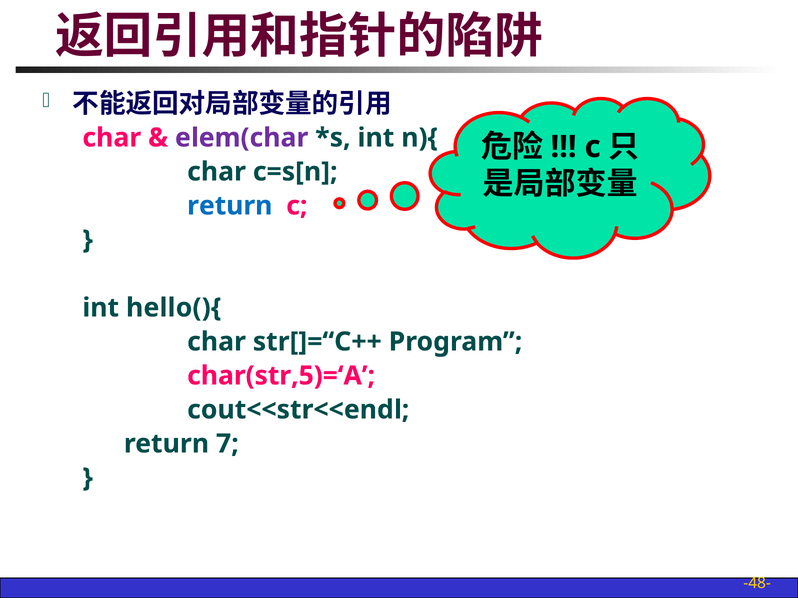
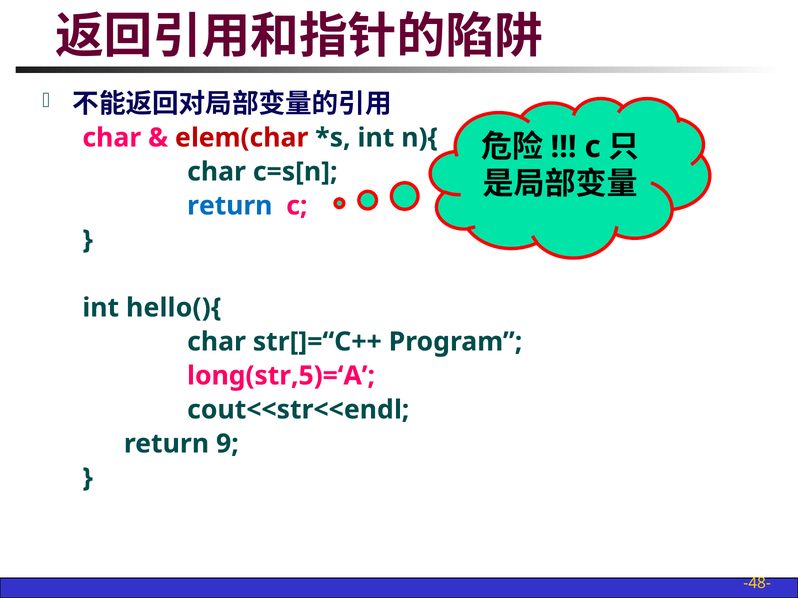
elem(char colour: purple -> red
char(str,5)=‘A: char(str,5)=‘A -> long(str,5)=‘A
7: 7 -> 9
